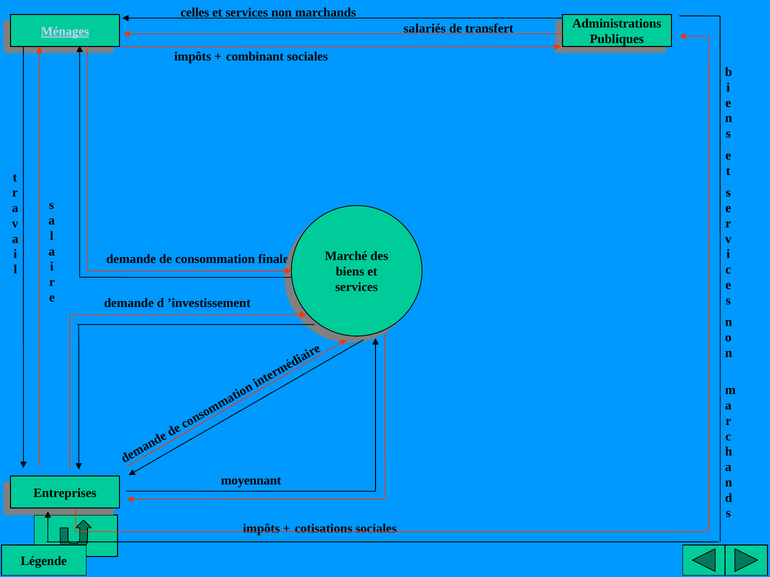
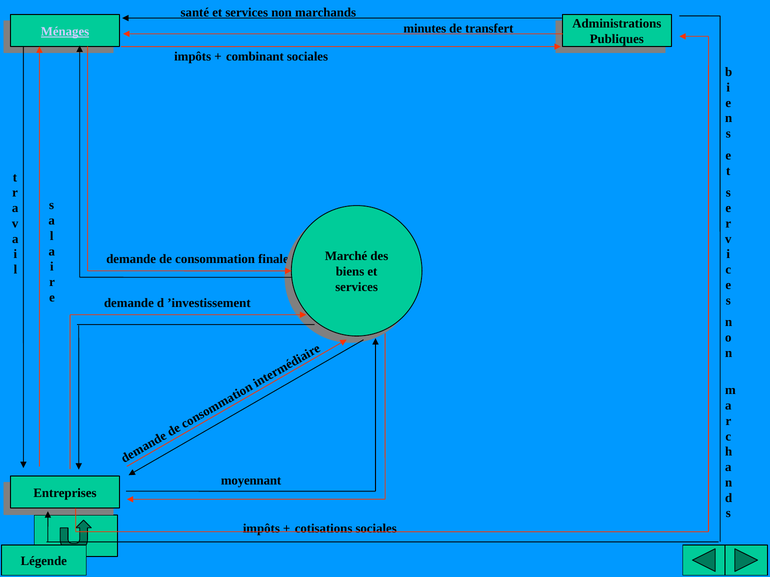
celles: celles -> santé
salariés: salariés -> minutes
